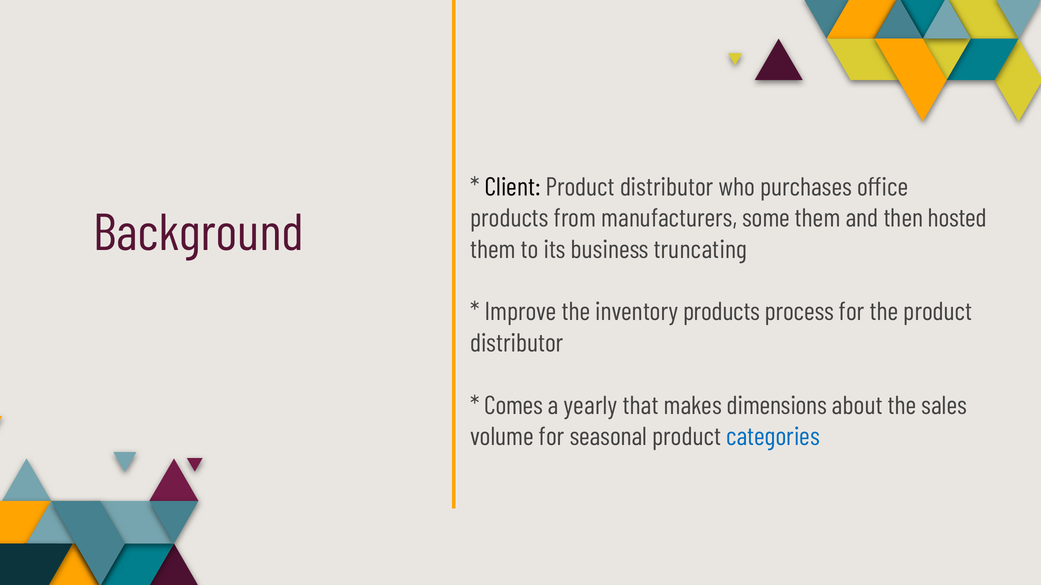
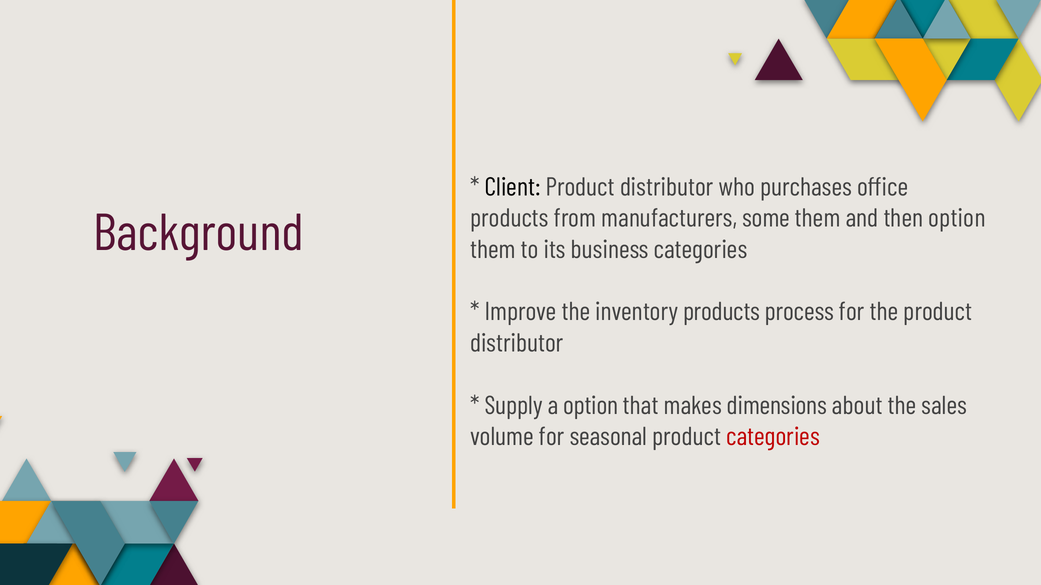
then hosted: hosted -> option
business truncating: truncating -> categories
Comes: Comes -> Supply
a yearly: yearly -> option
categories at (773, 437) colour: blue -> red
